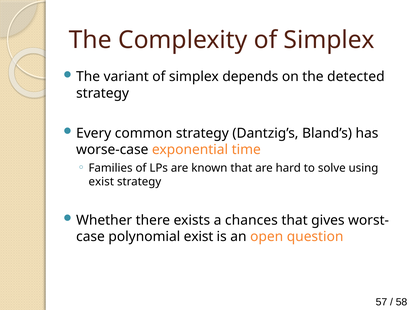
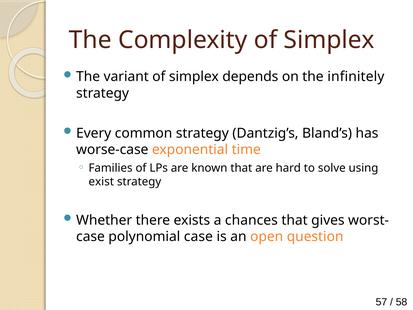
detected: detected -> infinitely
polynomial exist: exist -> case
